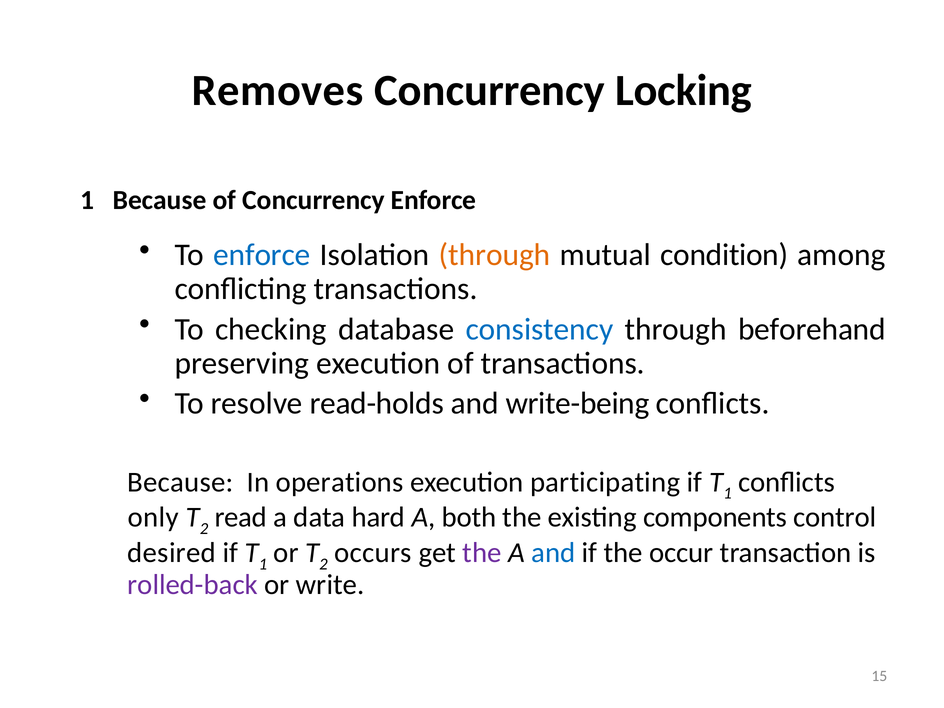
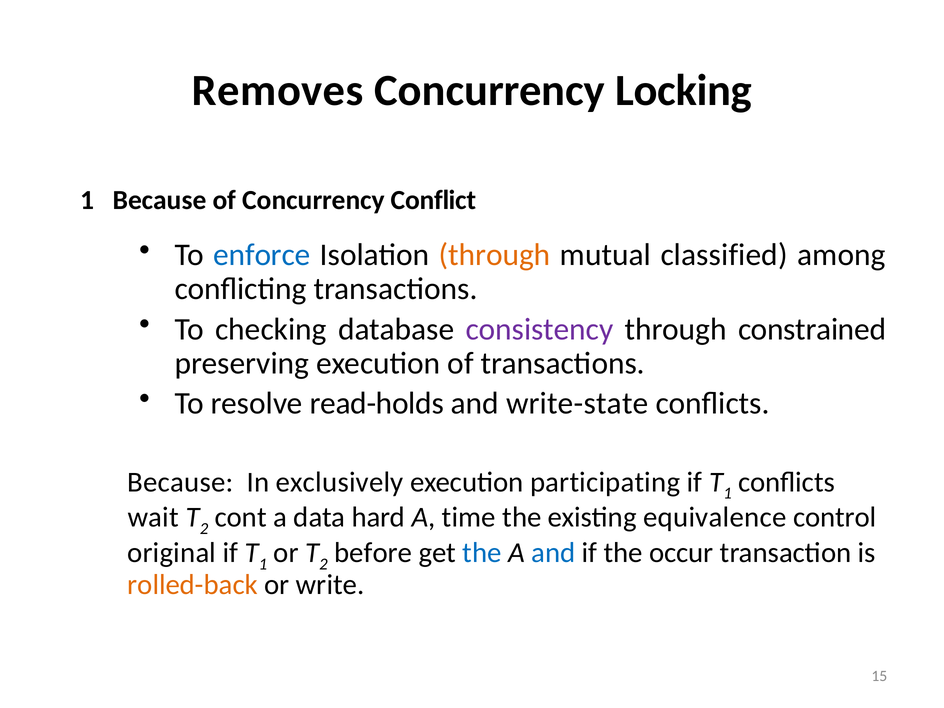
Concurrency Enforce: Enforce -> Conflict
condition: condition -> classified
consistency colour: blue -> purple
beforehand: beforehand -> constrained
write-being: write-being -> write-state
operations: operations -> exclusively
only: only -> wait
read: read -> cont
both: both -> time
components: components -> equivalence
desired: desired -> original
occurs: occurs -> before
the at (482, 553) colour: purple -> blue
rolled-back colour: purple -> orange
